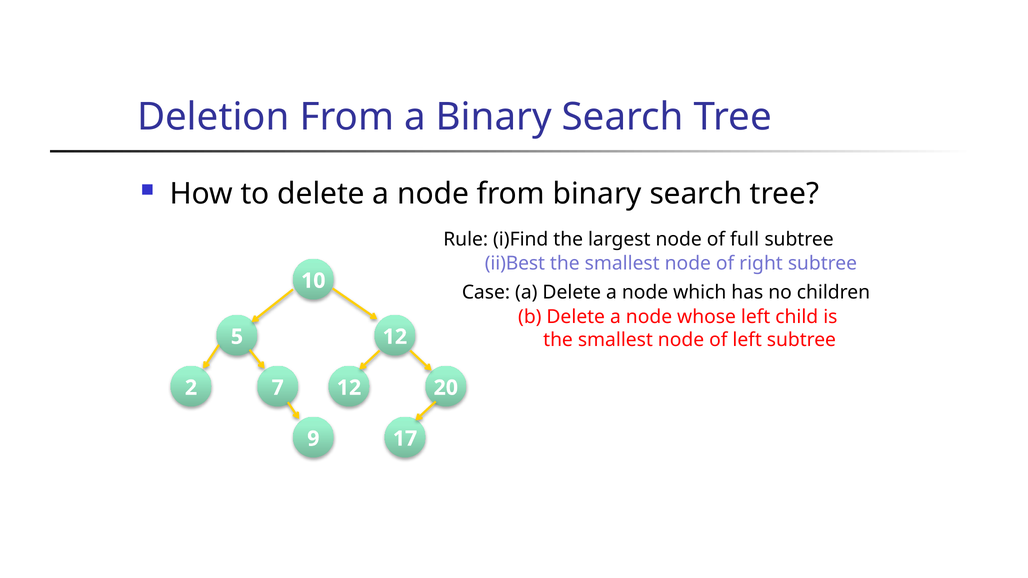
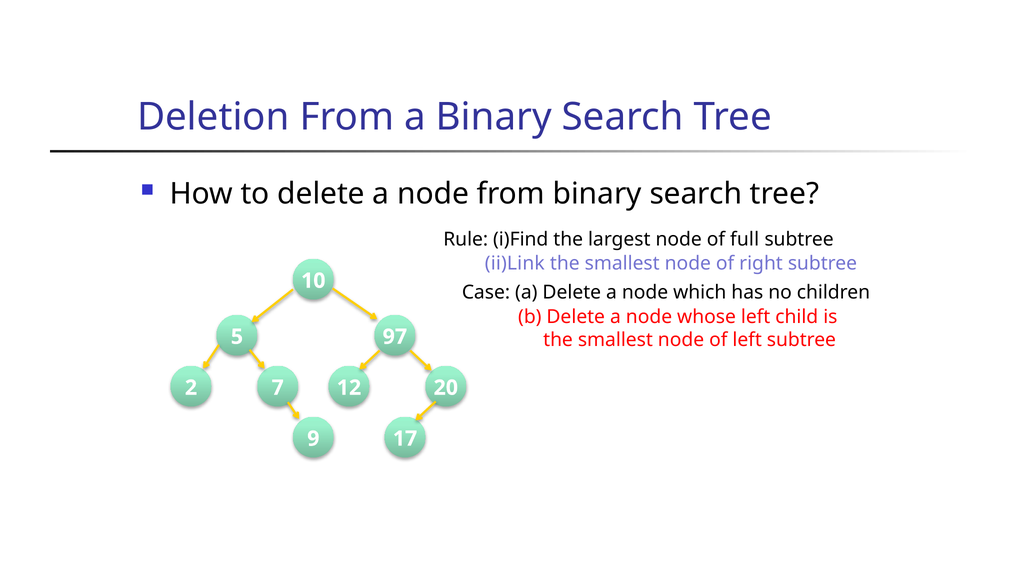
ii)Best: ii)Best -> ii)Link
5 12: 12 -> 97
